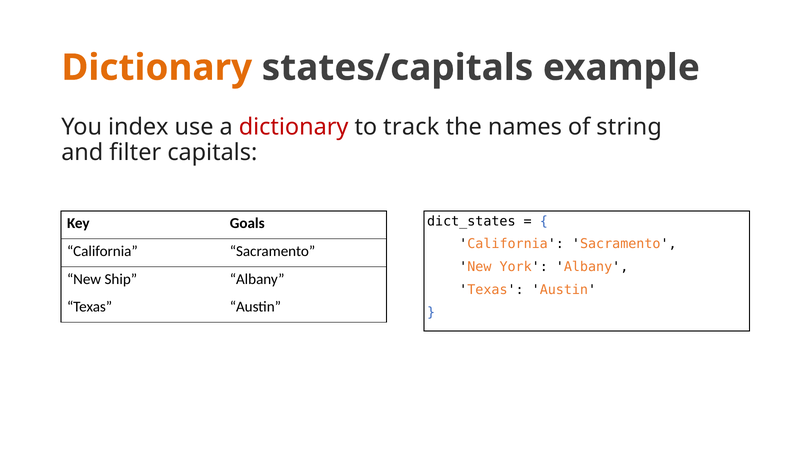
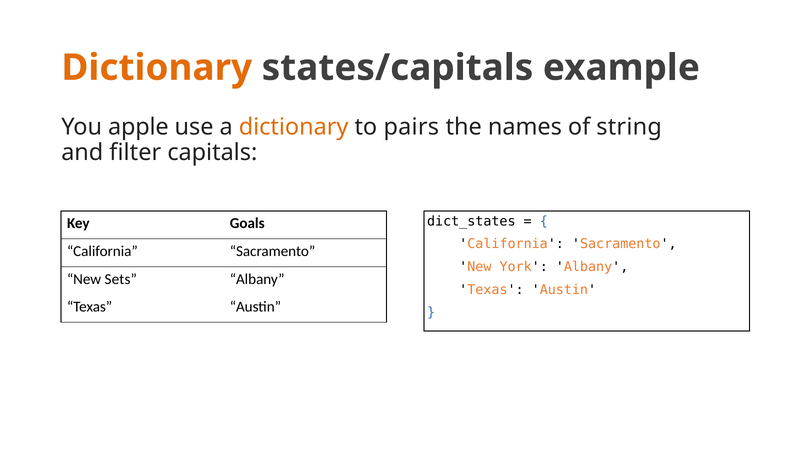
index: index -> apple
dictionary at (294, 127) colour: red -> orange
track: track -> pairs
Ship: Ship -> Sets
